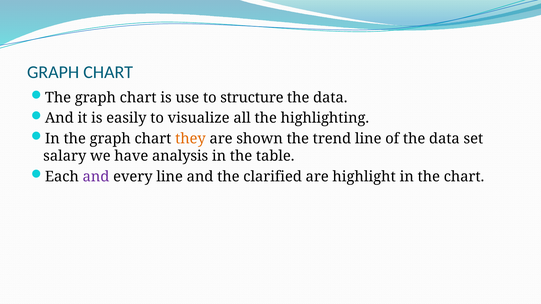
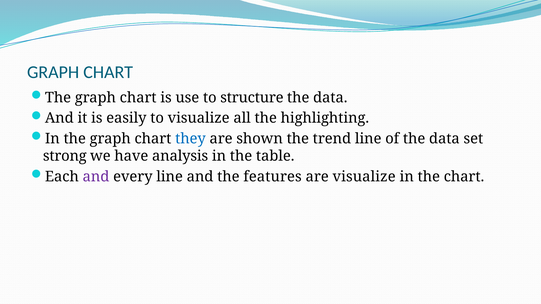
they colour: orange -> blue
salary: salary -> strong
clarified: clarified -> features
are highlight: highlight -> visualize
